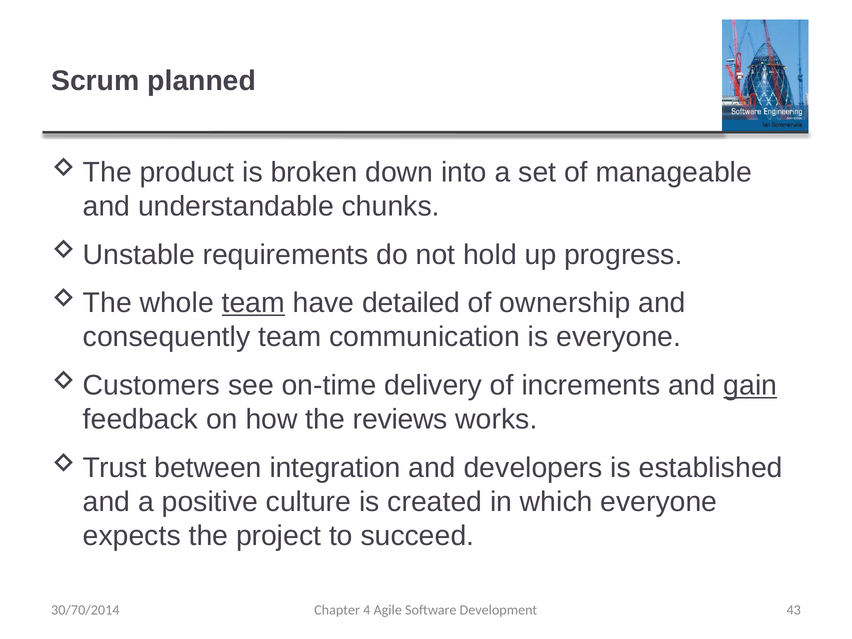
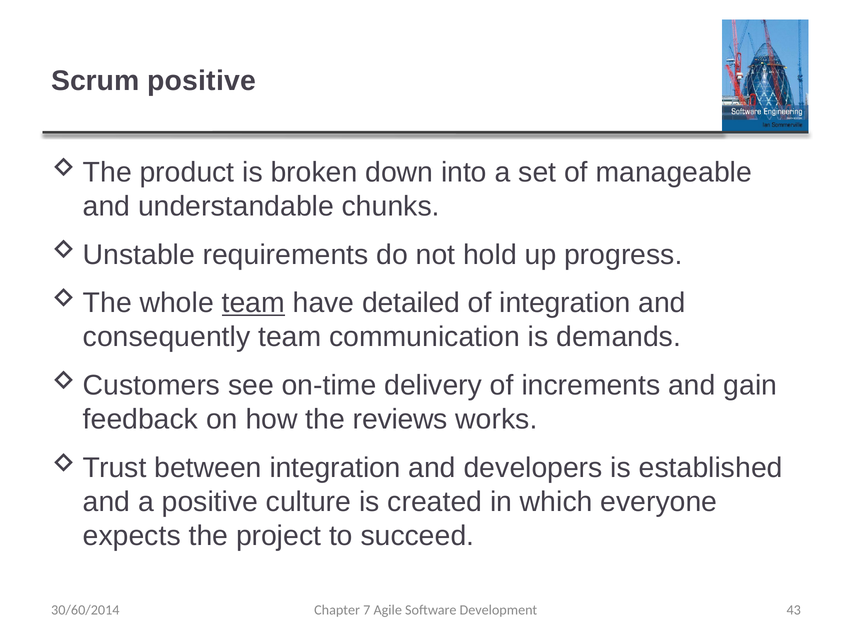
Scrum planned: planned -> positive
of ownership: ownership -> integration
is everyone: everyone -> demands
gain underline: present -> none
30/70/2014: 30/70/2014 -> 30/60/2014
4: 4 -> 7
